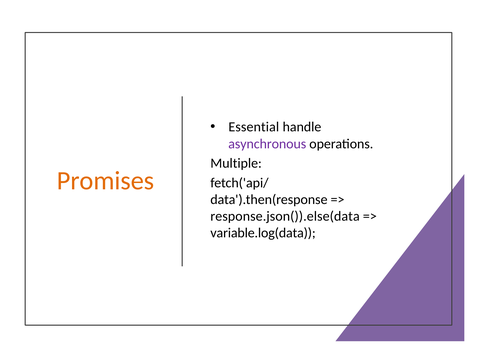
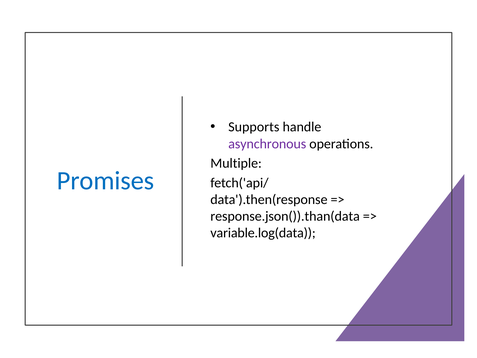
Essential: Essential -> Supports
Promises colour: orange -> blue
response.json()).else(data: response.json()).else(data -> response.json()).than(data
